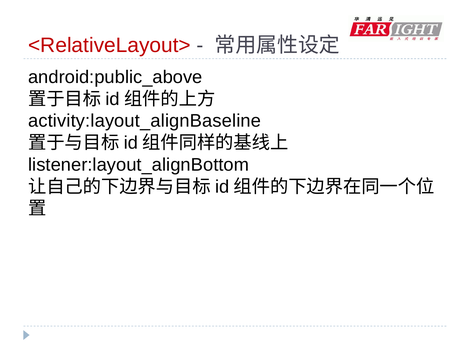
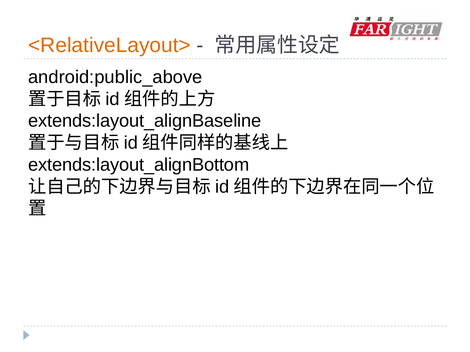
<RelativeLayout> colour: red -> orange
activity:layout_alignBaseline: activity:layout_alignBaseline -> extends:layout_alignBaseline
listener:layout_alignBottom: listener:layout_alignBottom -> extends:layout_alignBottom
